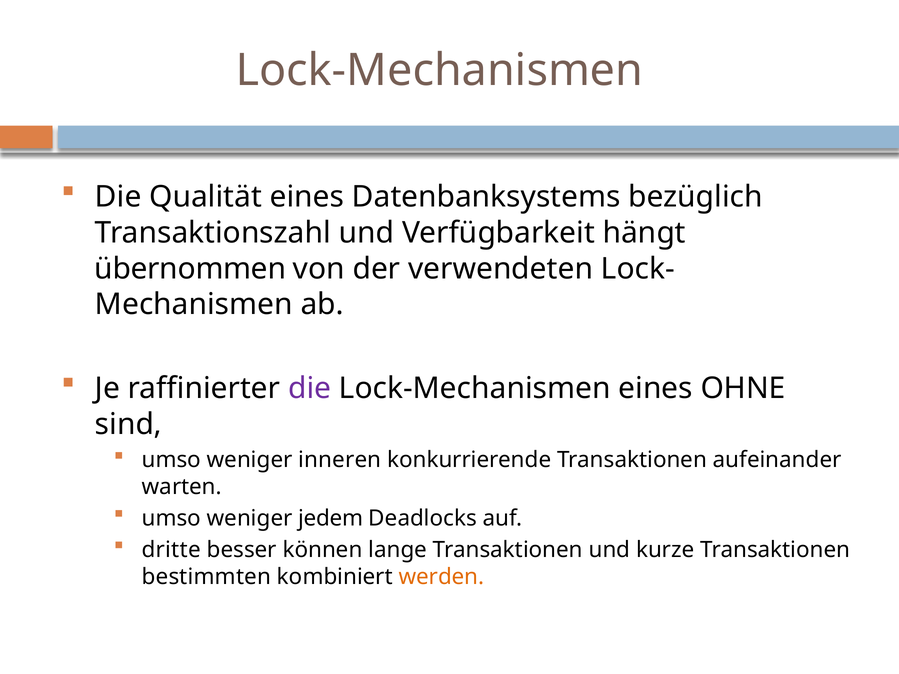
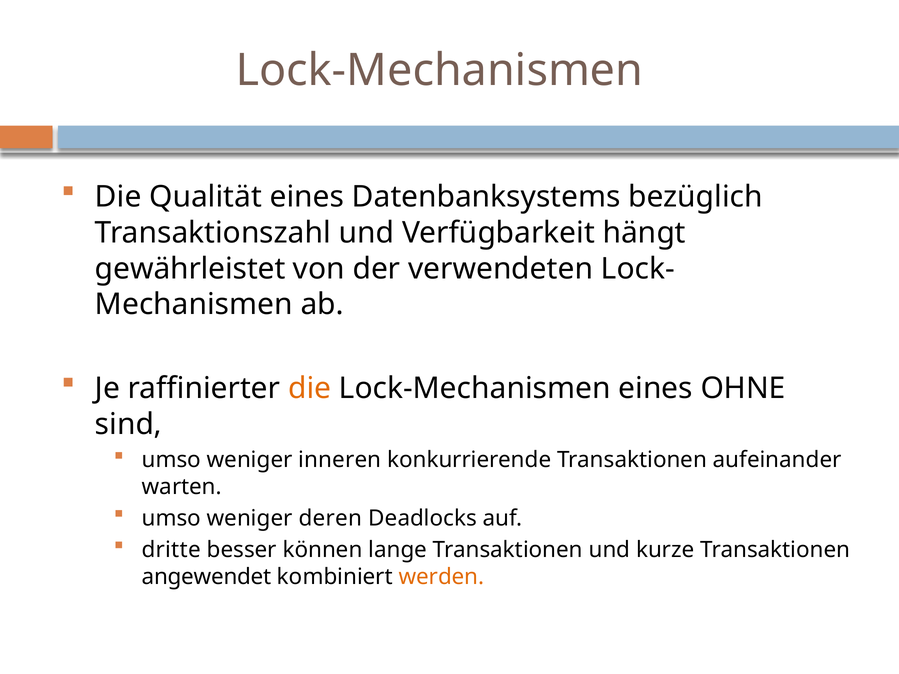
übernommen: übernommen -> gewährleistet
die at (310, 389) colour: purple -> orange
jedem: jedem -> deren
bestimmten: bestimmten -> angewendet
